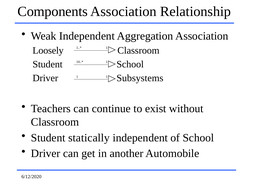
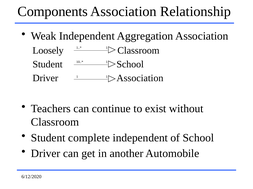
Driver Subsystems: Subsystems -> Association
statically: statically -> complete
